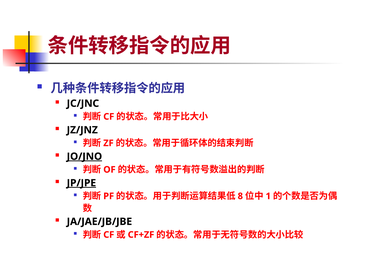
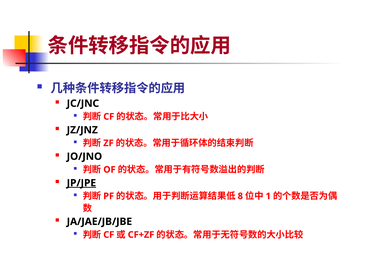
JO/JNO underline: present -> none
